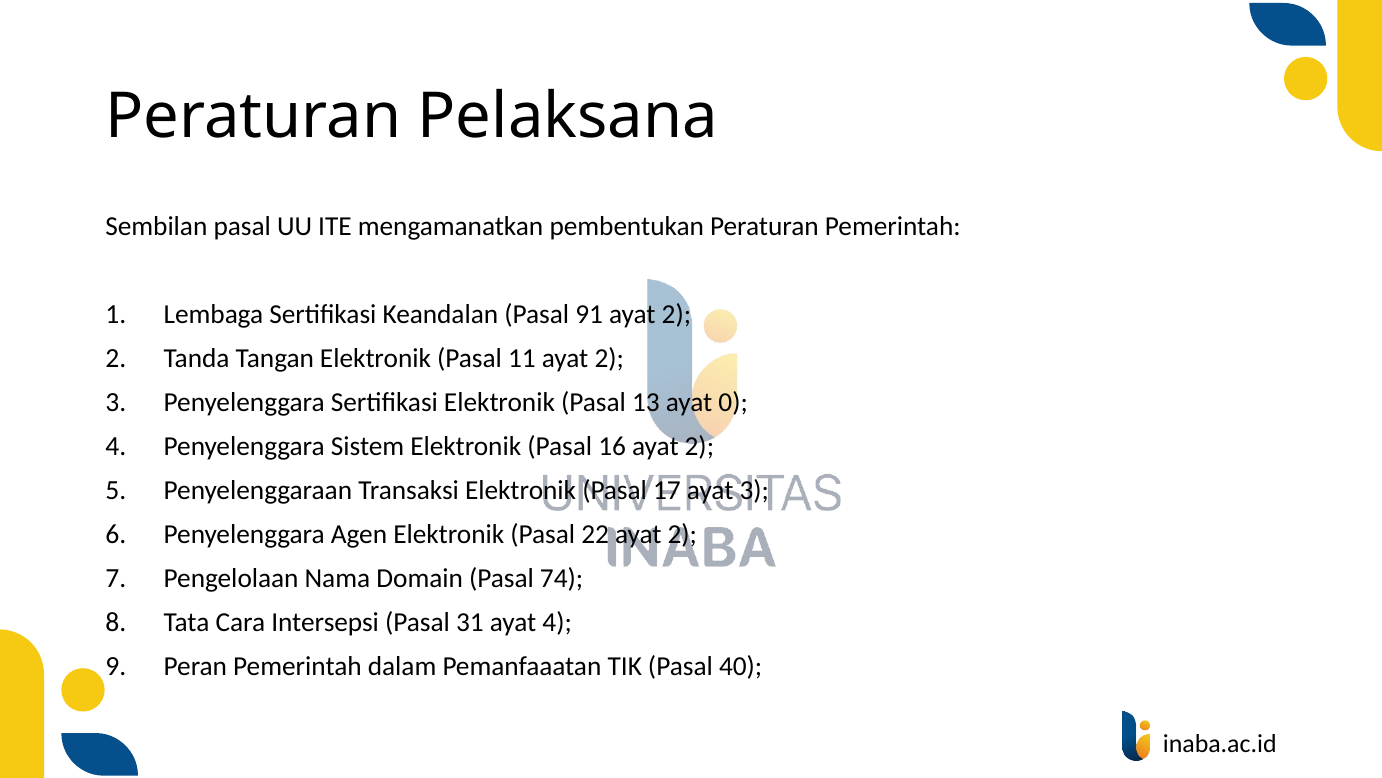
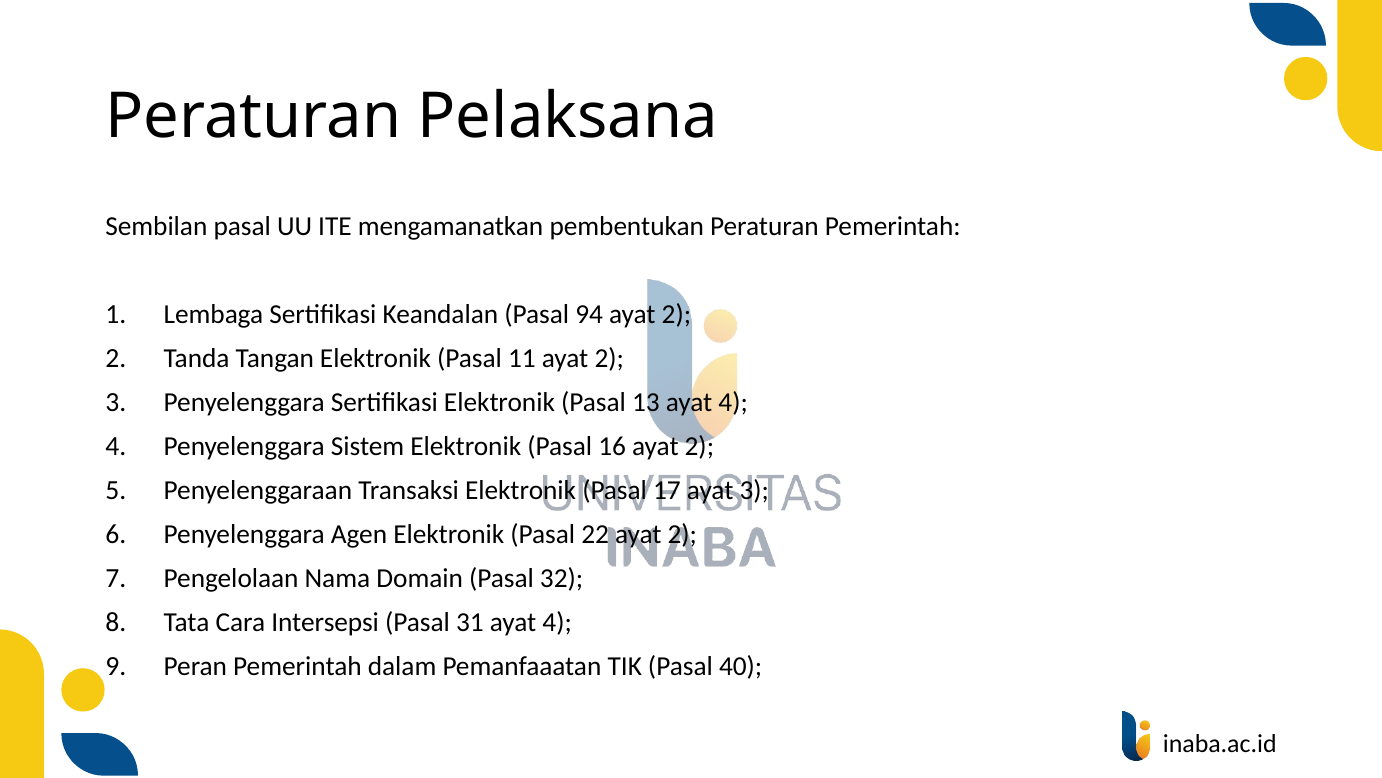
91: 91 -> 94
13 ayat 0: 0 -> 4
74: 74 -> 32
